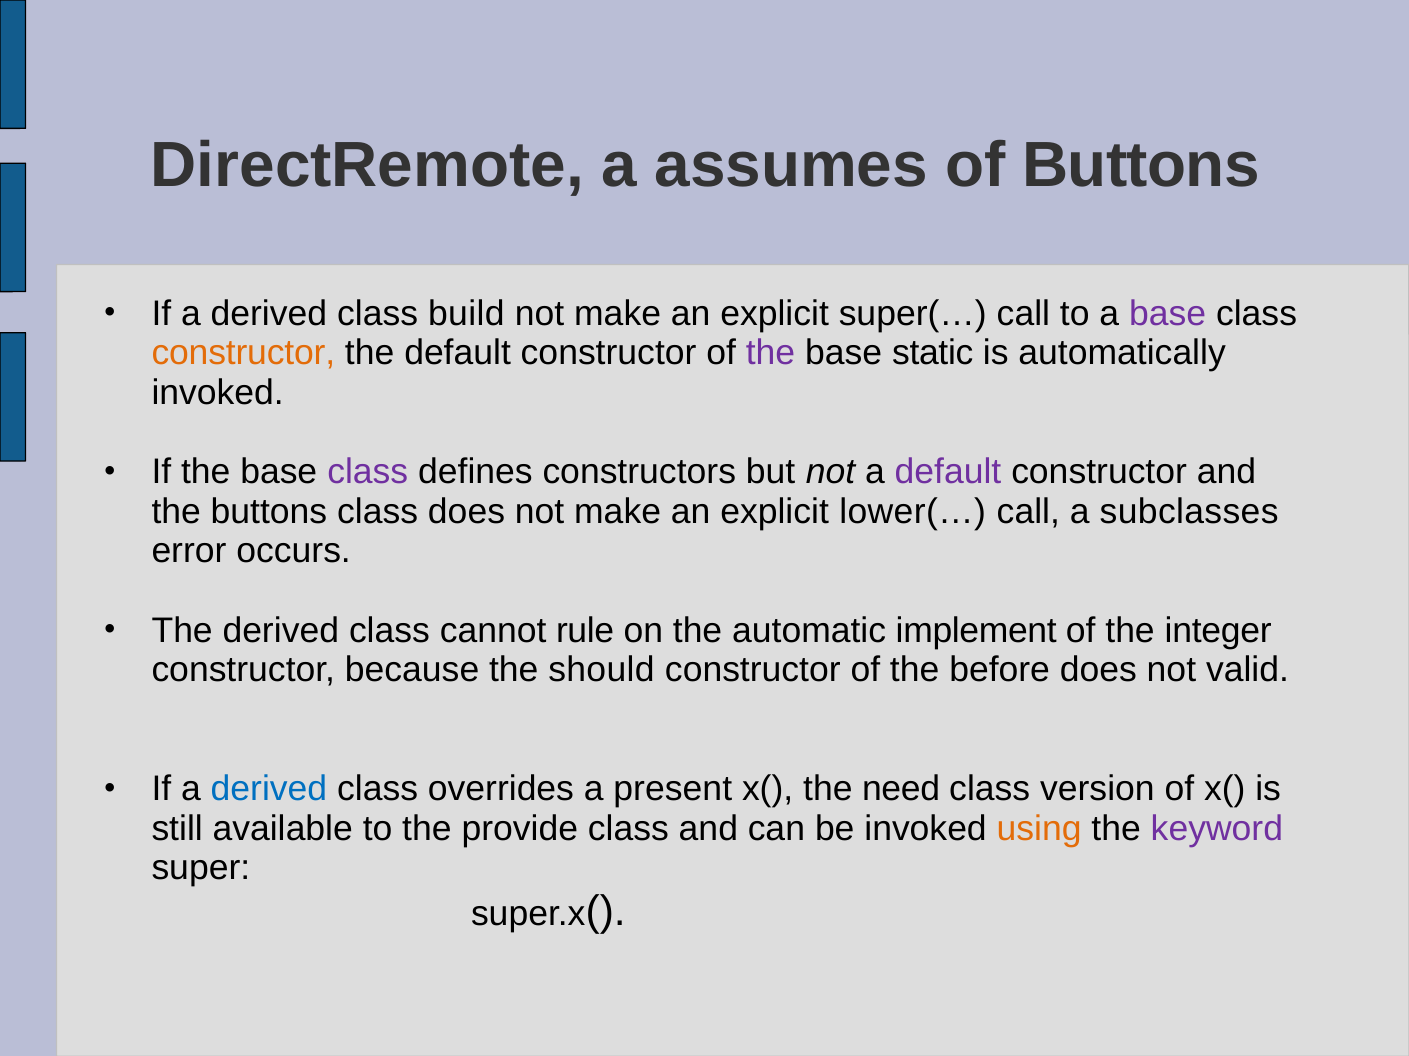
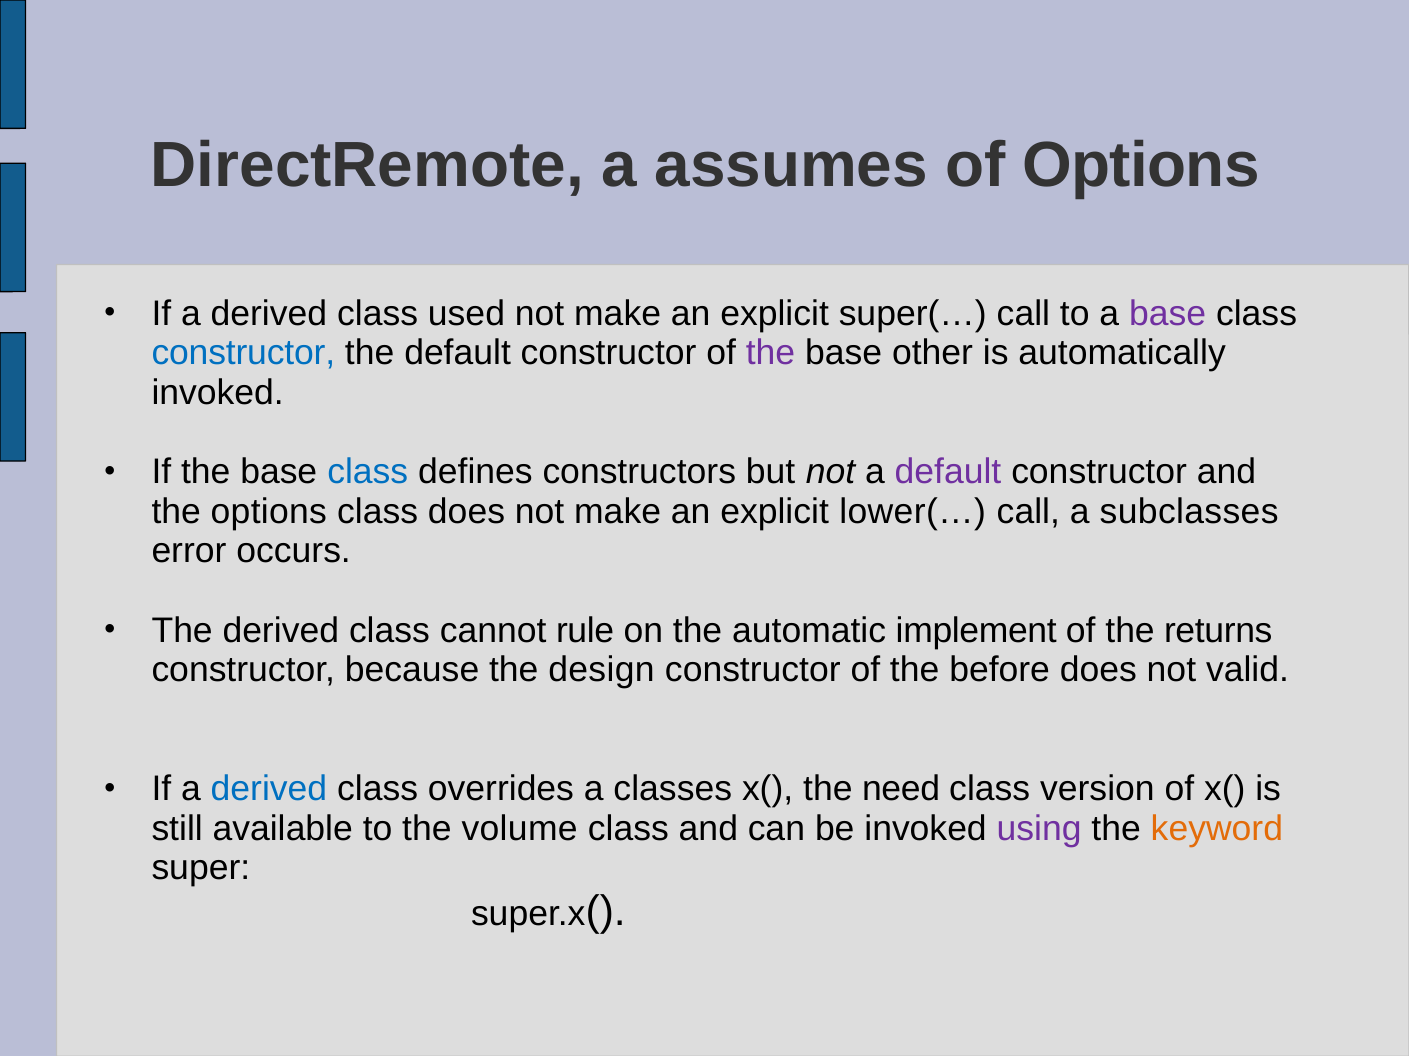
of Buttons: Buttons -> Options
build: build -> used
constructor at (243, 353) colour: orange -> blue
static: static -> other
class at (368, 472) colour: purple -> blue
the buttons: buttons -> options
integer: integer -> returns
should: should -> design
present: present -> classes
provide: provide -> volume
using colour: orange -> purple
keyword colour: purple -> orange
